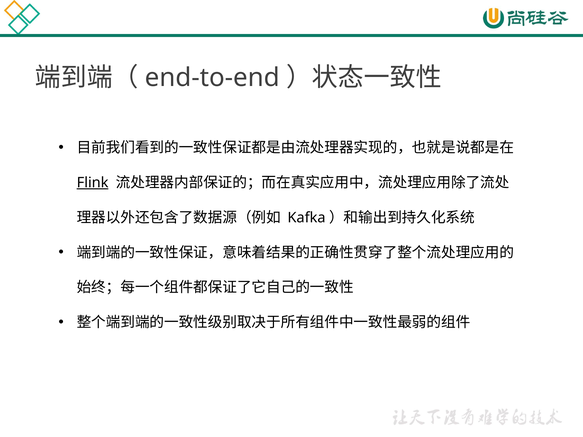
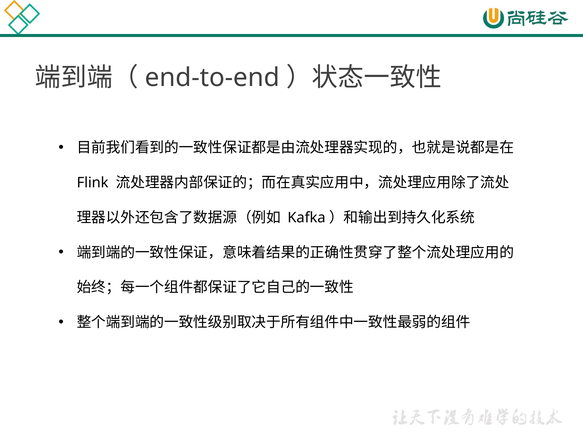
Flink underline: present -> none
